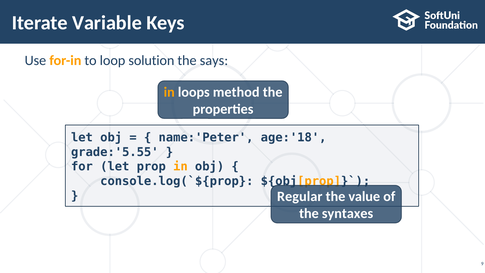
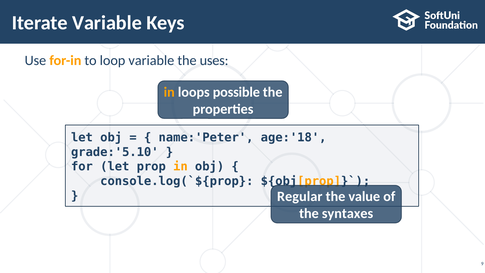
loop solution: solution -> variable
says: says -> uses
method: method -> possible
grade:'5.55: grade:'5.55 -> grade:'5.10
